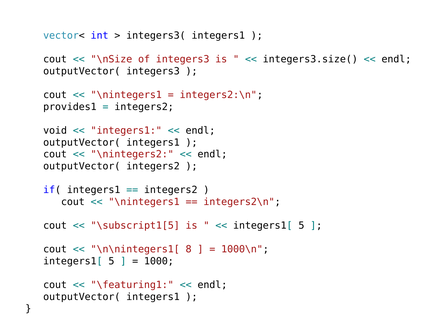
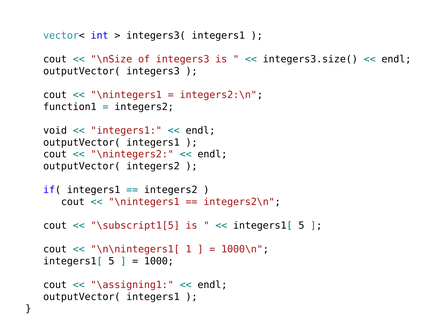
provides1: provides1 -> function1
8: 8 -> 1
\featuring1: \featuring1 -> \assigning1
